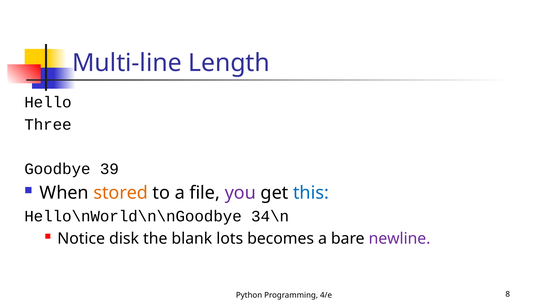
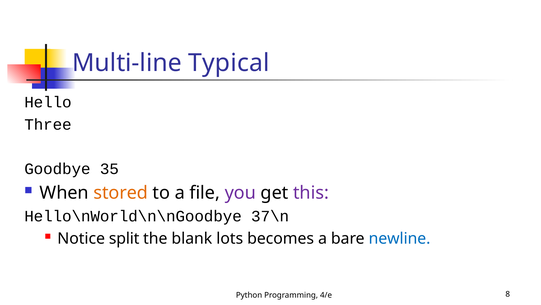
Length: Length -> Typical
39: 39 -> 35
this colour: blue -> purple
34\n: 34\n -> 37\n
disk: disk -> split
newline colour: purple -> blue
